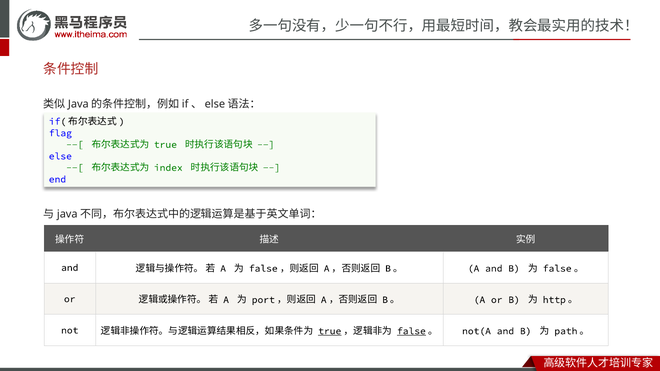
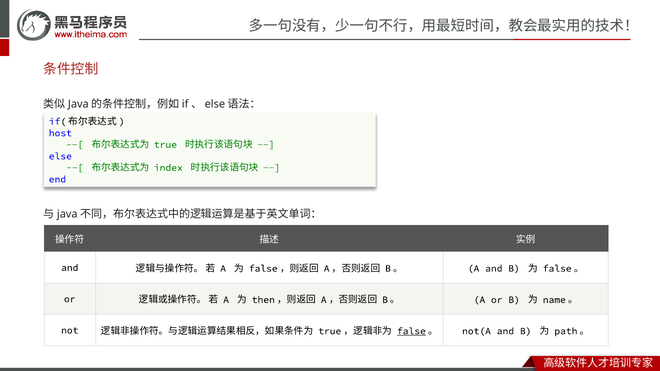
flag: flag -> host
port: port -> then
http: http -> name
true at (330, 331) underline: present -> none
